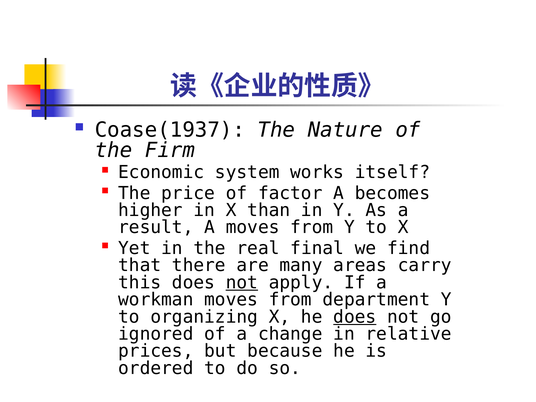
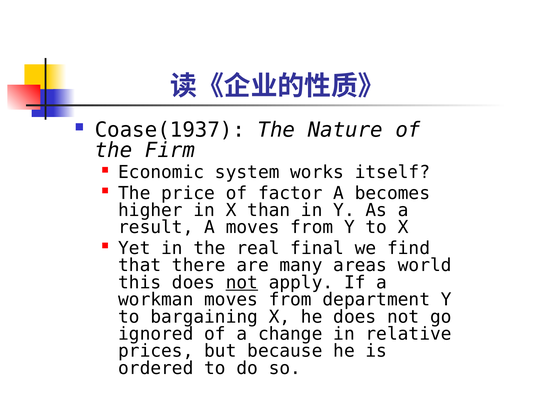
carry: carry -> world
organizing: organizing -> bargaining
does at (355, 317) underline: present -> none
